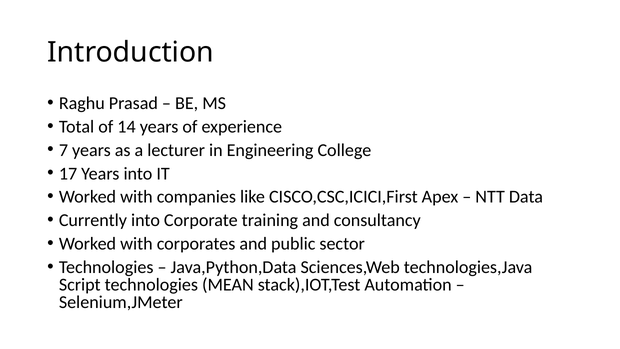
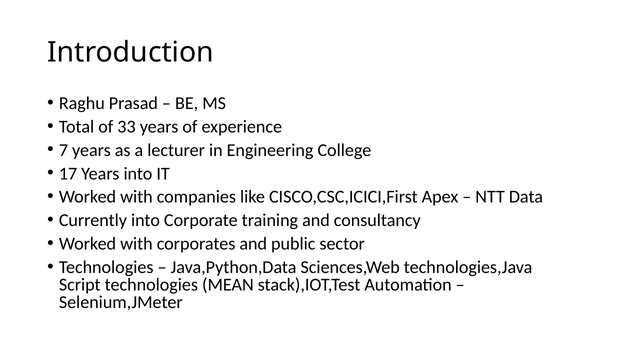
14: 14 -> 33
